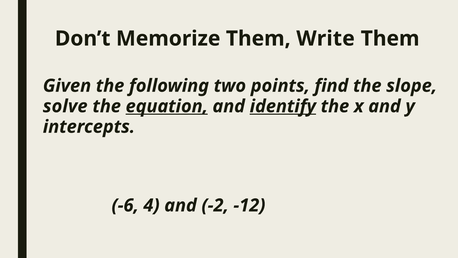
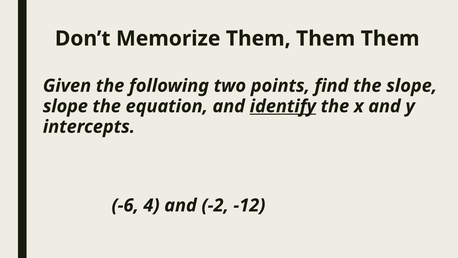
Memorize Them Write: Write -> Them
solve at (65, 106): solve -> slope
equation underline: present -> none
